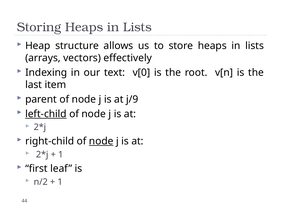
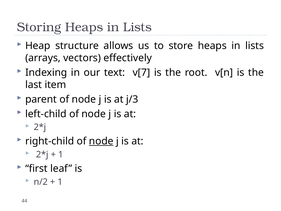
v[0: v[0 -> v[7
j/9: j/9 -> j/3
left-child underline: present -> none
